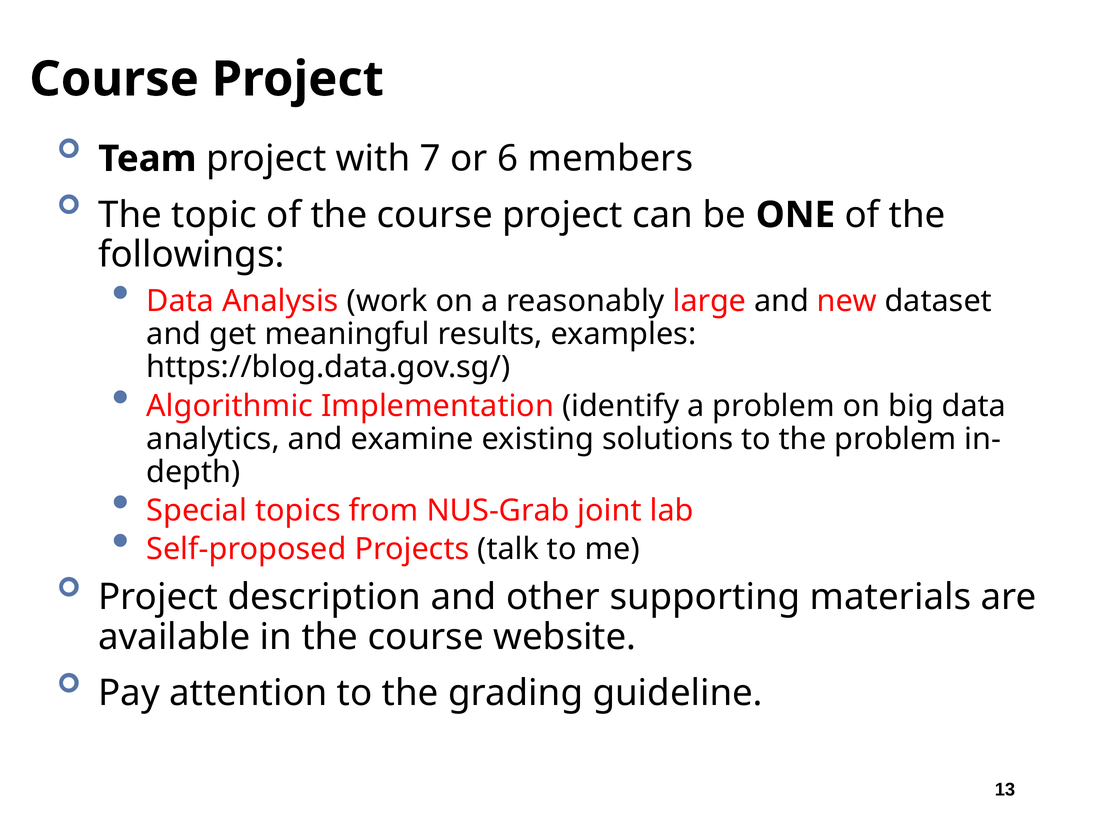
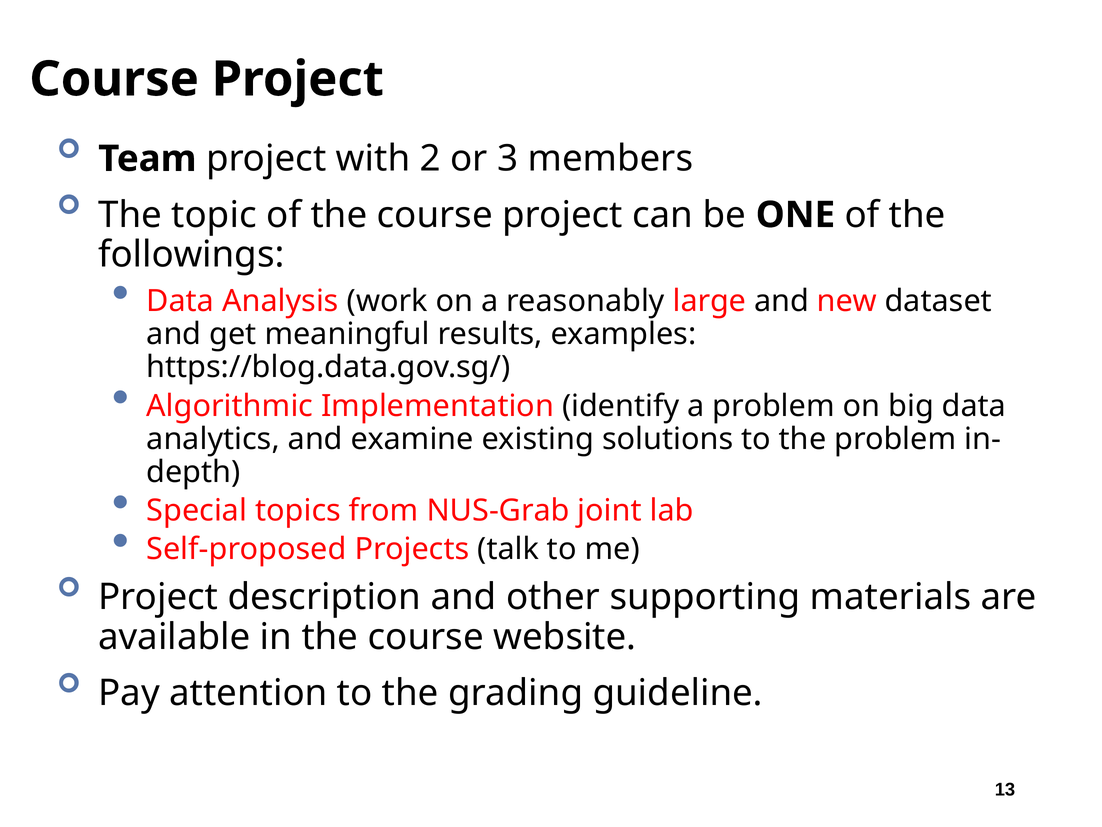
7: 7 -> 2
6: 6 -> 3
